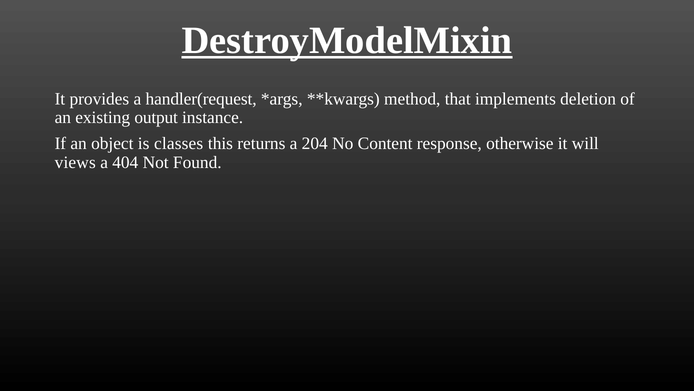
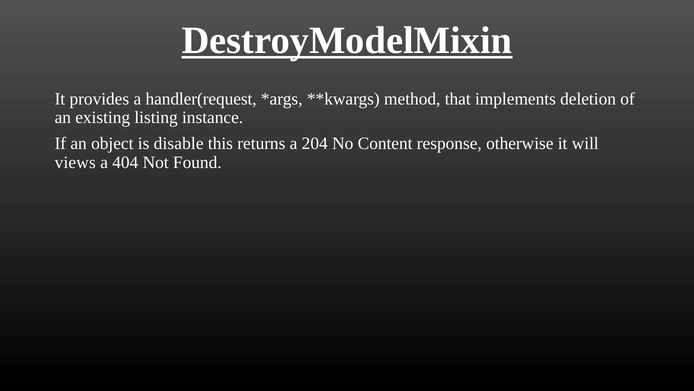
output: output -> listing
classes: classes -> disable
